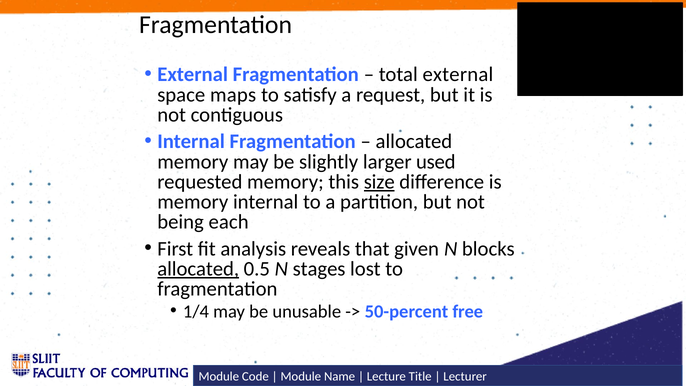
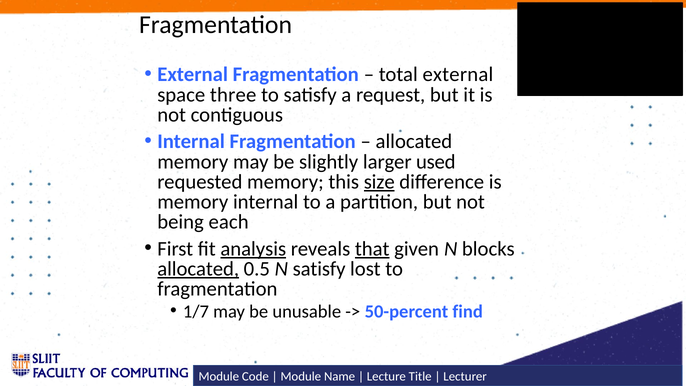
maps: maps -> three
analysis underline: none -> present
that underline: none -> present
N stages: stages -> satisfy
1/4: 1/4 -> 1/7
free: free -> find
